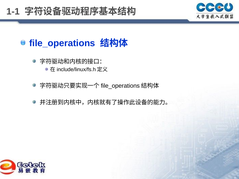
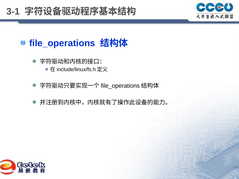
1-1: 1-1 -> 3-1
